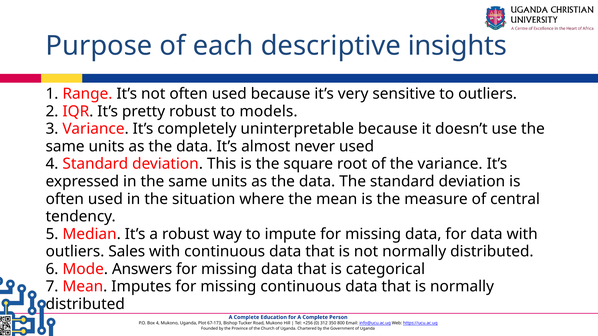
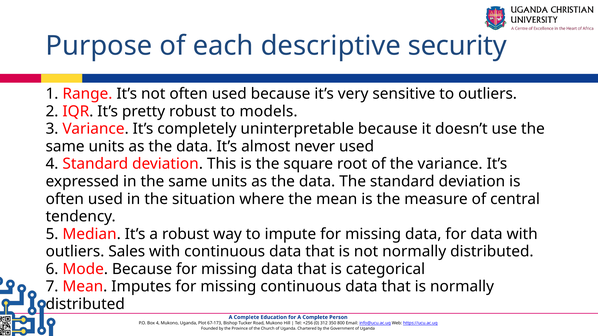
insights: insights -> security
Mode Answers: Answers -> Because
